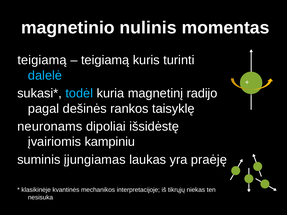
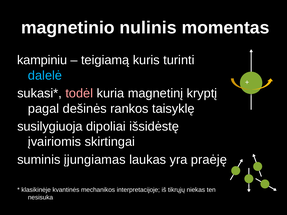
teigiamą at (42, 60): teigiamą -> kampiniu
todėl colour: light blue -> pink
radijo: radijo -> kryptį
neuronams: neuronams -> susilygiuoja
kampiniu: kampiniu -> skirtingai
